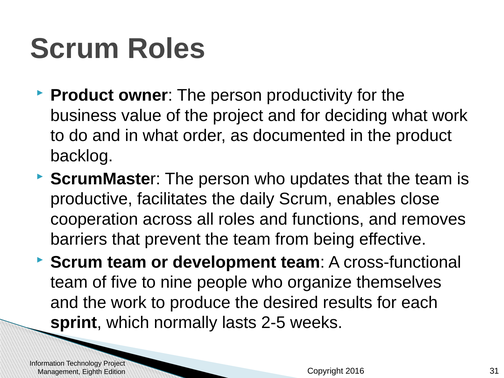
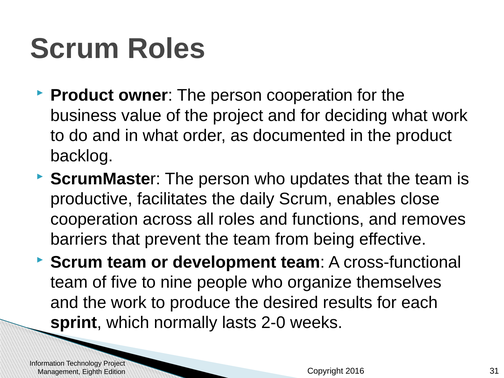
person productivity: productivity -> cooperation
2-5: 2-5 -> 2-0
